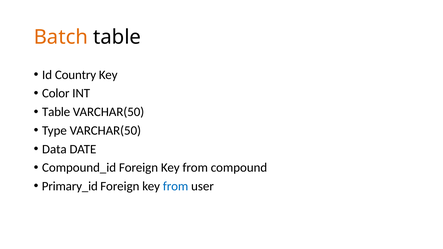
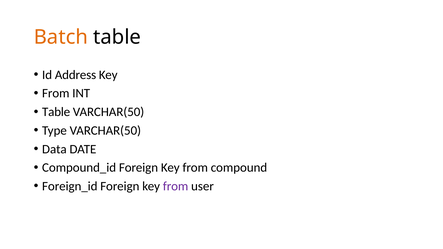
Country: Country -> Address
Color at (56, 93): Color -> From
Primary_id: Primary_id -> Foreign_id
from at (176, 186) colour: blue -> purple
